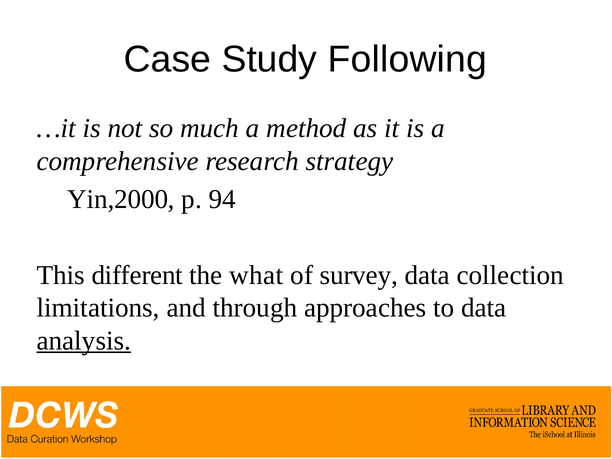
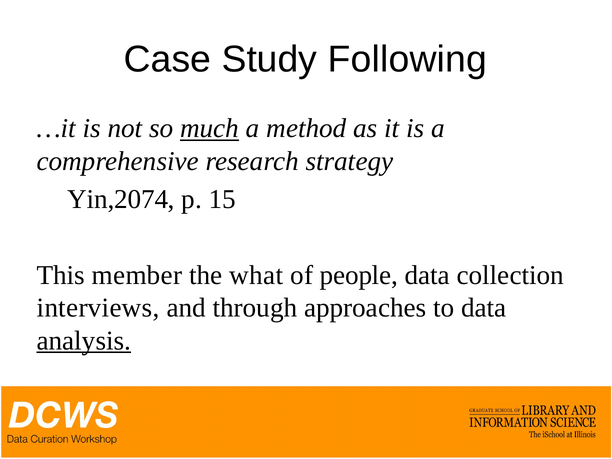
much underline: none -> present
Yin,2000: Yin,2000 -> Yin,2074
94: 94 -> 15
different: different -> member
survey: survey -> people
limitations: limitations -> interviews
